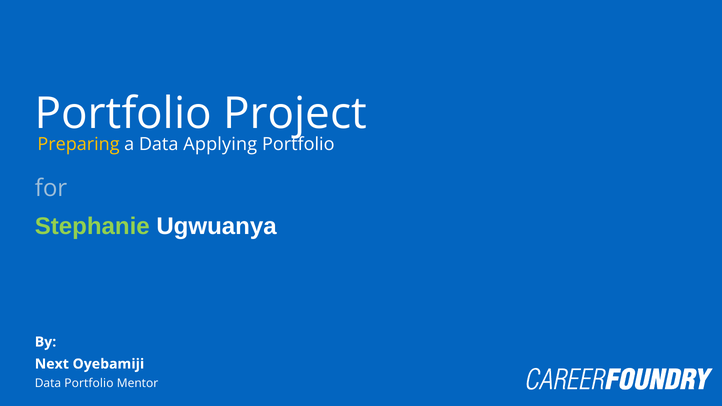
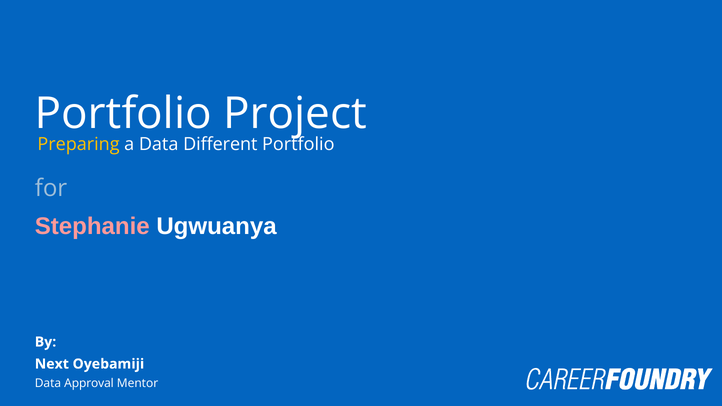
Applying: Applying -> Different
Stephanie colour: light green -> pink
Data Portfolio: Portfolio -> Approval
